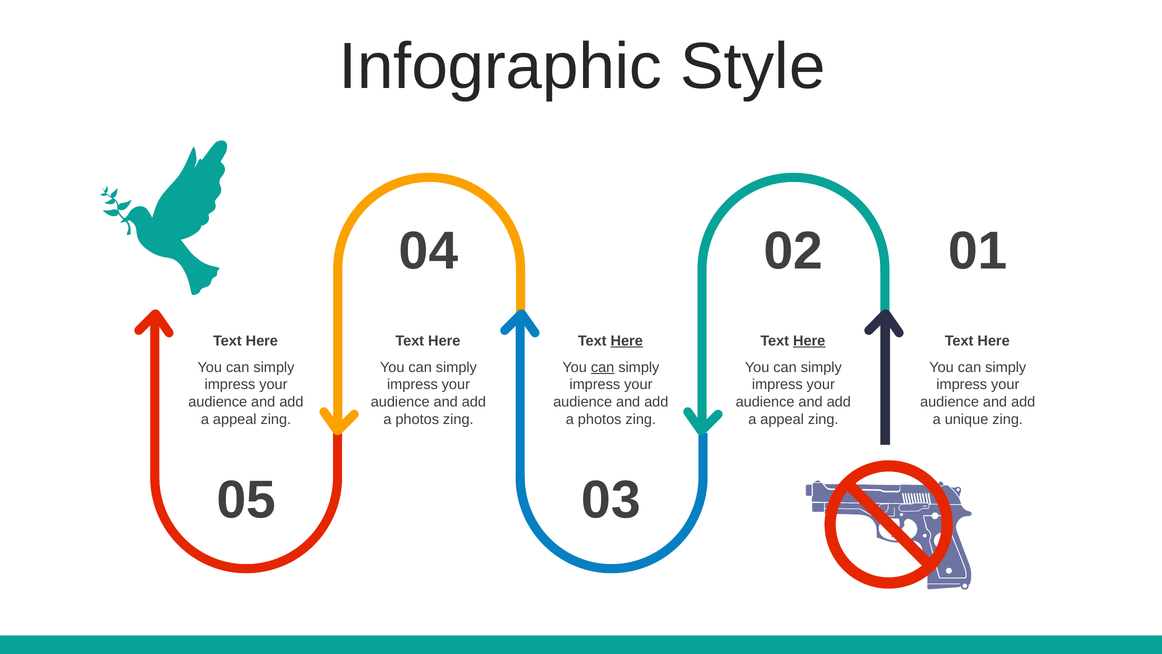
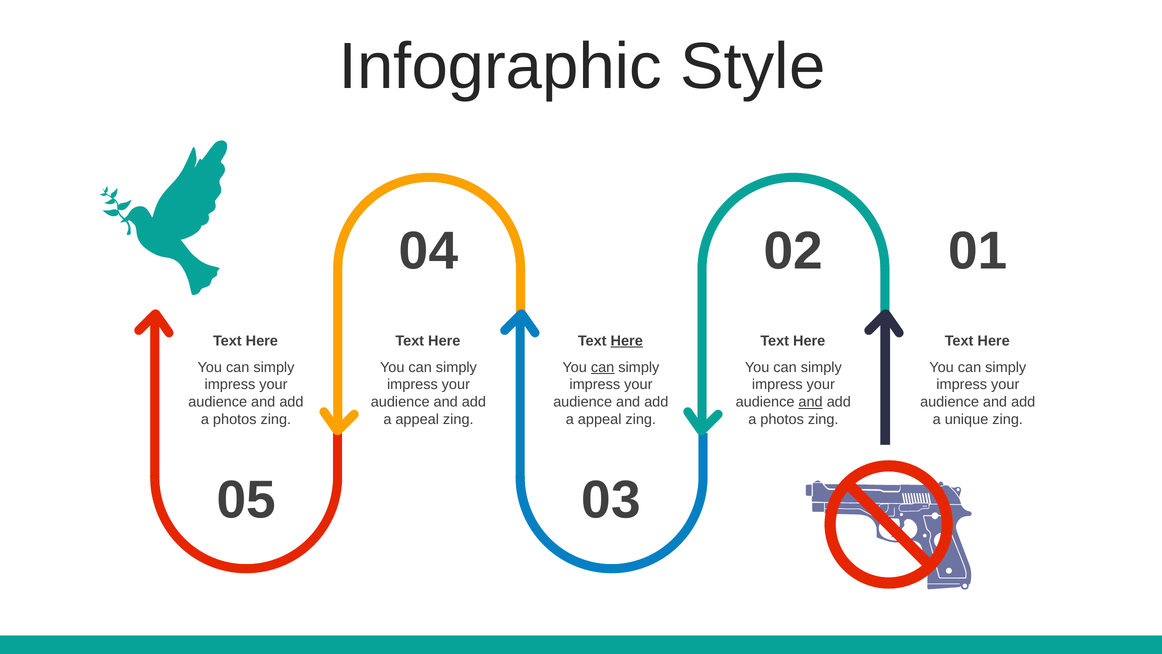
Here at (809, 341) underline: present -> none
and at (811, 402) underline: none -> present
appeal at (235, 419): appeal -> photos
photos at (417, 419): photos -> appeal
photos at (600, 419): photos -> appeal
appeal at (782, 419): appeal -> photos
